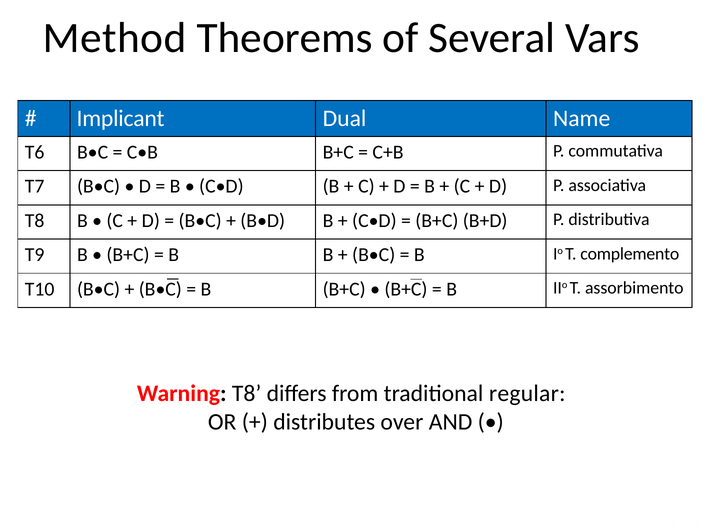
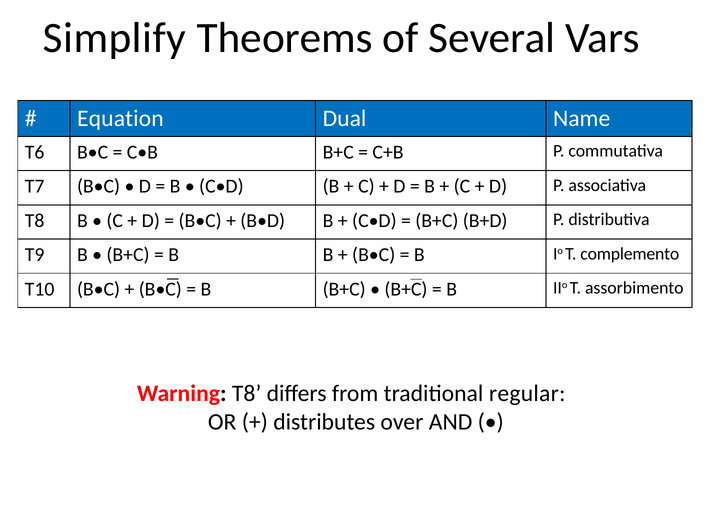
Method: Method -> Simplify
Implicant: Implicant -> Equation
